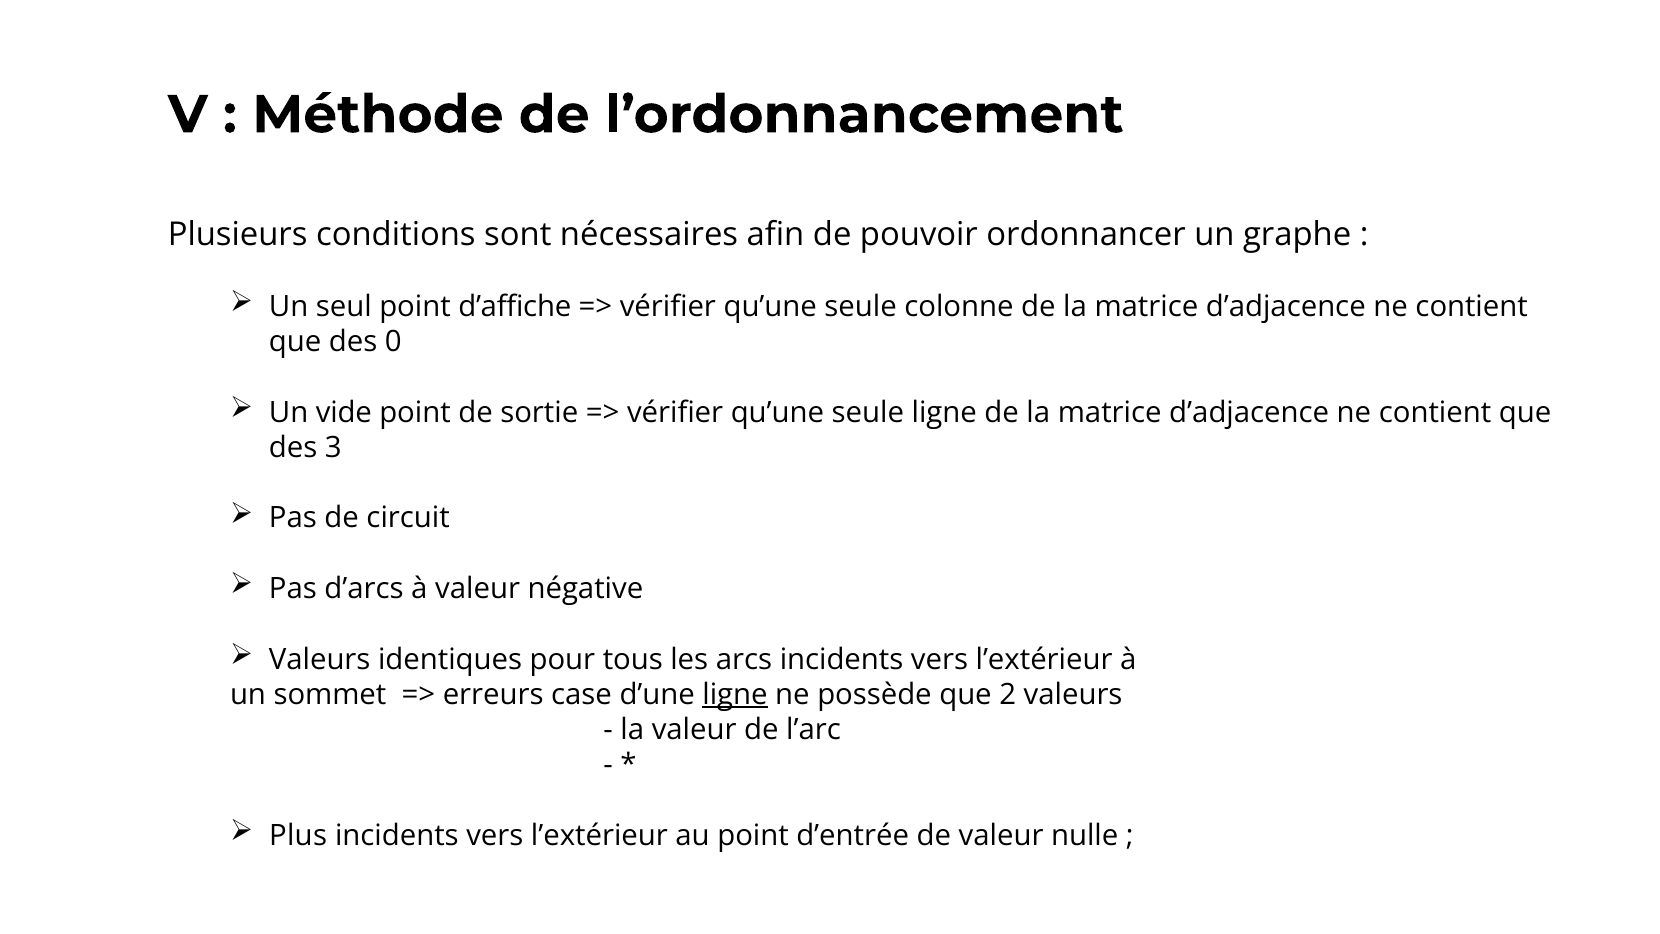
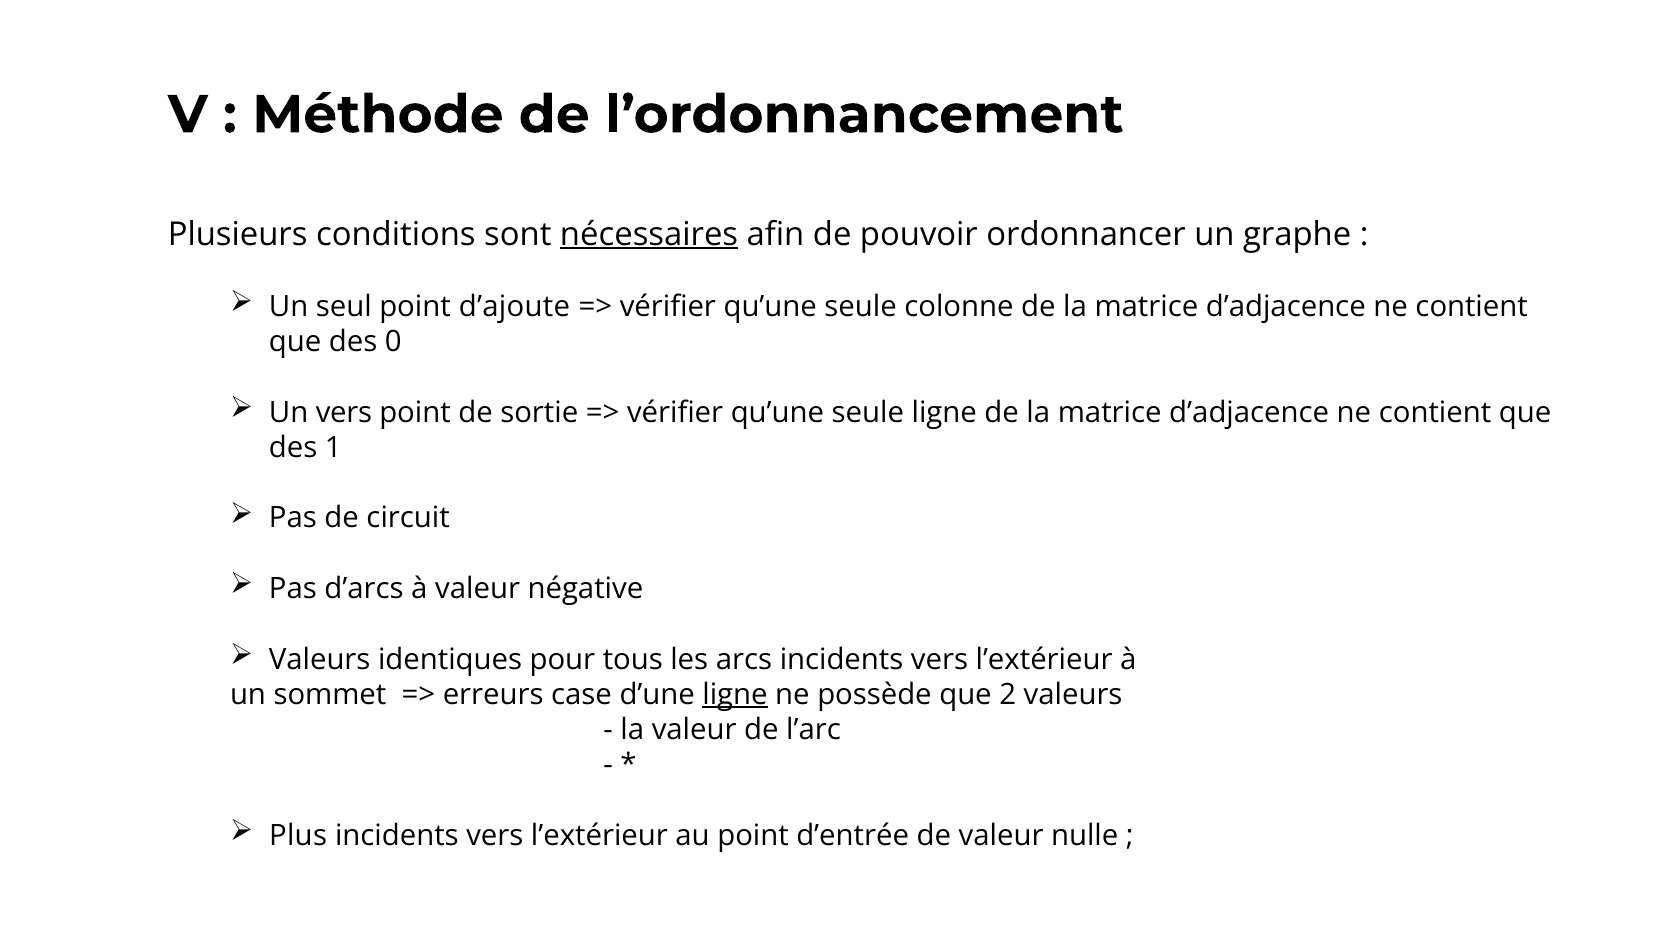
nécessaires underline: none -> present
d’affiche: d’affiche -> d’ajoute
Un vide: vide -> vers
3: 3 -> 1
